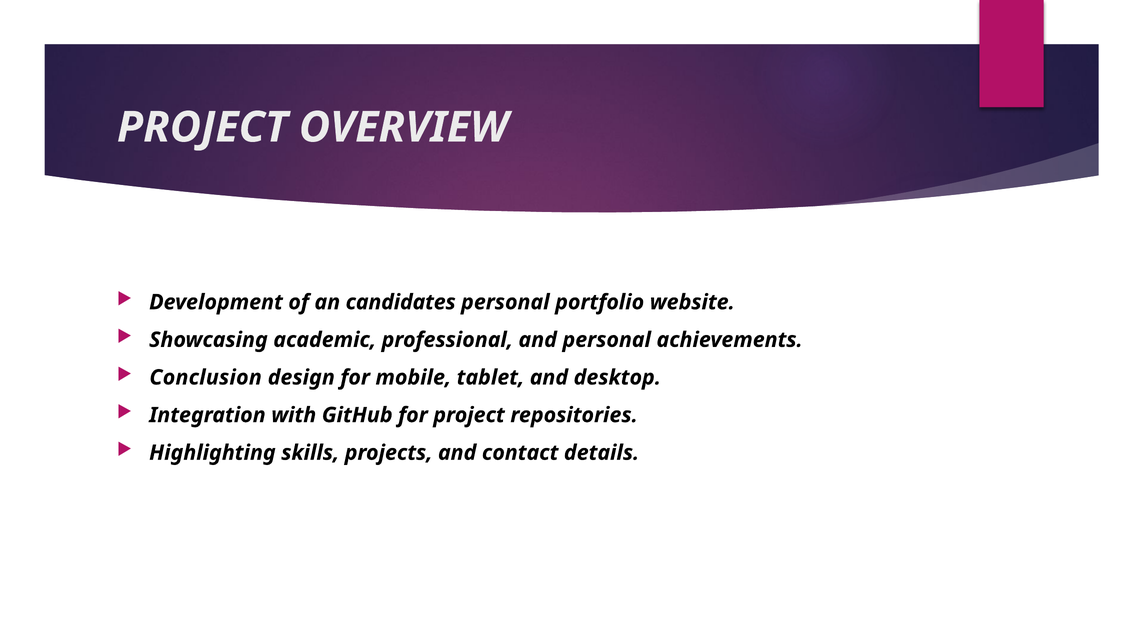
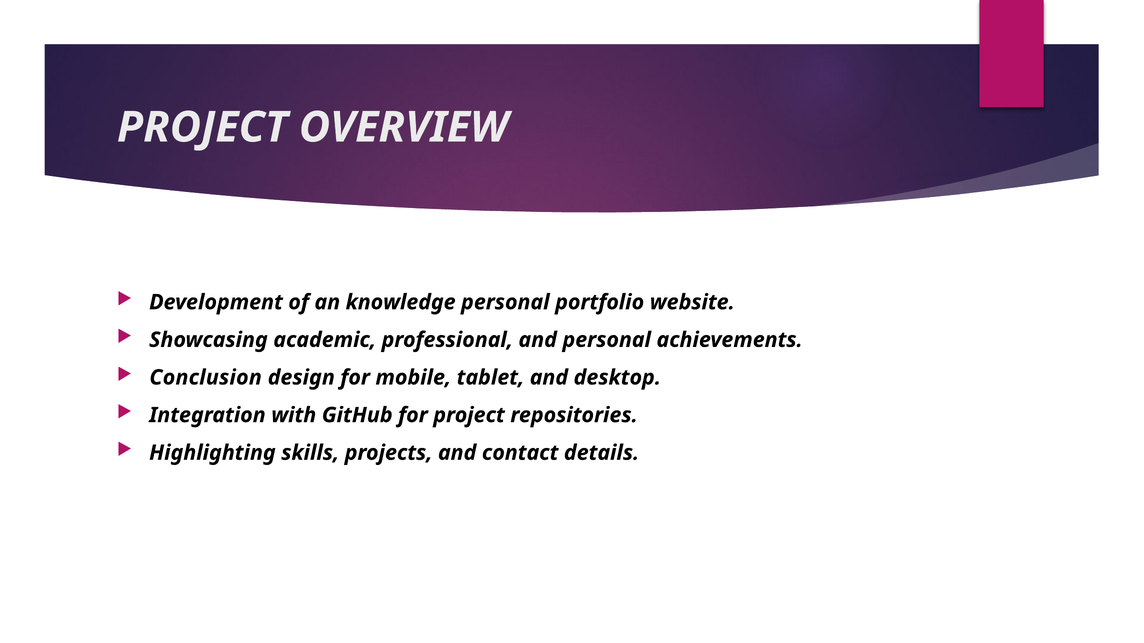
candidates: candidates -> knowledge
